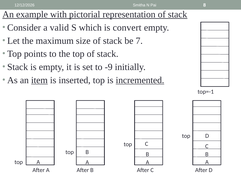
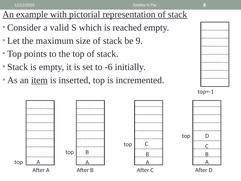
convert: convert -> reached
7: 7 -> 9
-9: -9 -> -6
incremented underline: present -> none
